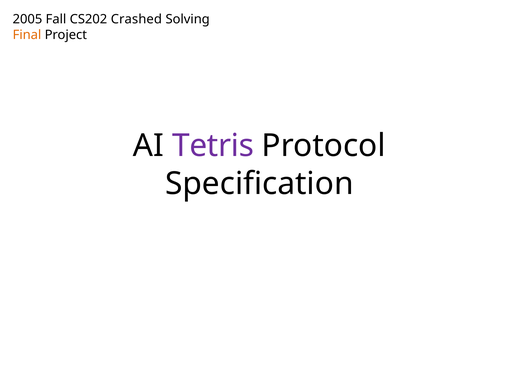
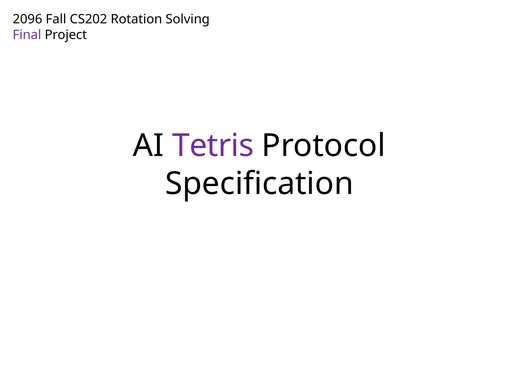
2005: 2005 -> 2096
Crashed: Crashed -> Rotation
Final colour: orange -> purple
